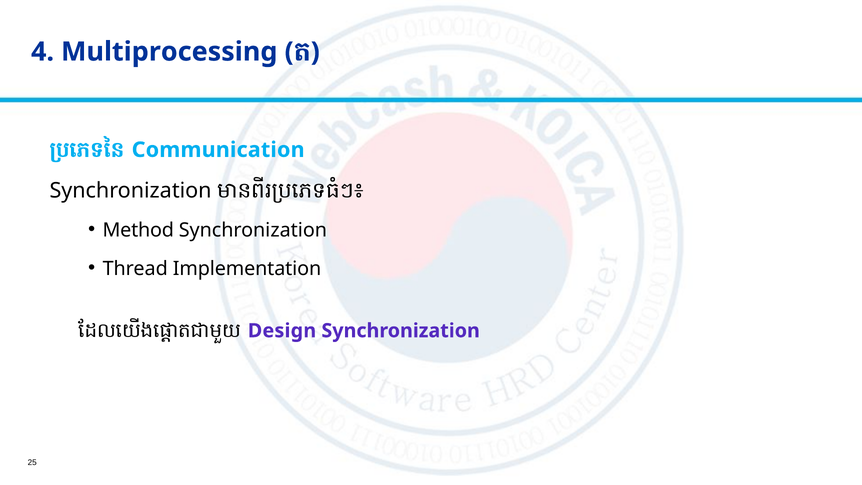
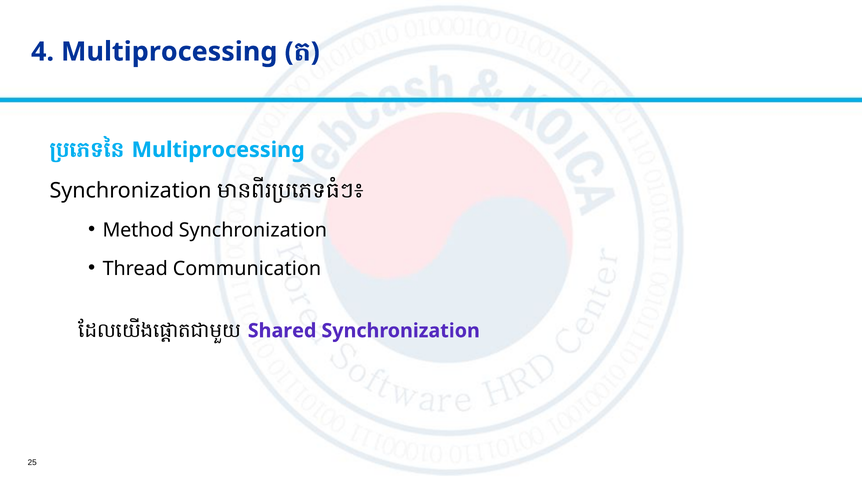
Communication at (218, 150): Communication -> Multiprocessing
Implementation: Implementation -> Communication
Design: Design -> Shared
